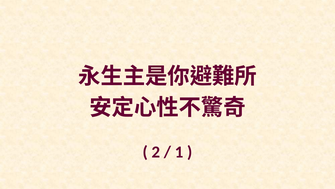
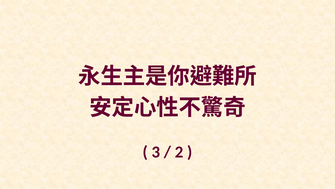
2: 2 -> 3
1: 1 -> 2
